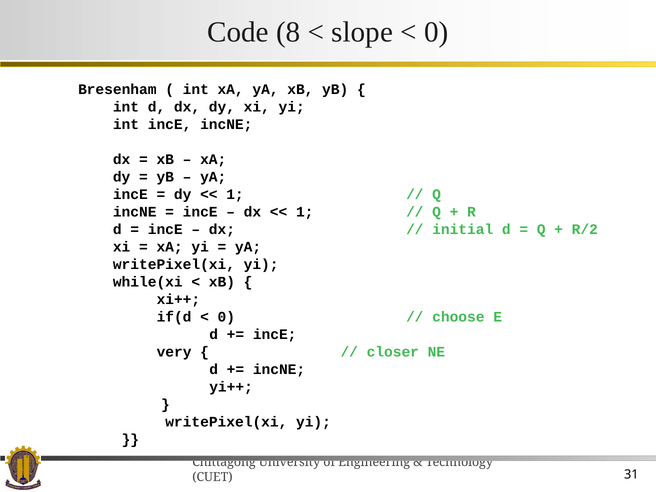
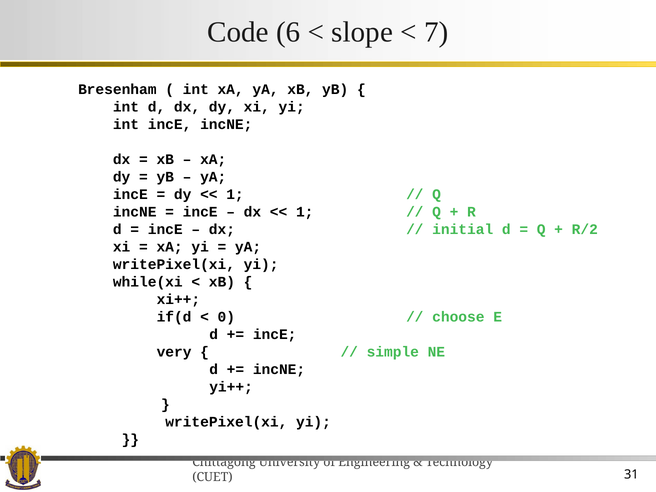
8: 8 -> 6
0 at (436, 32): 0 -> 7
closer: closer -> simple
